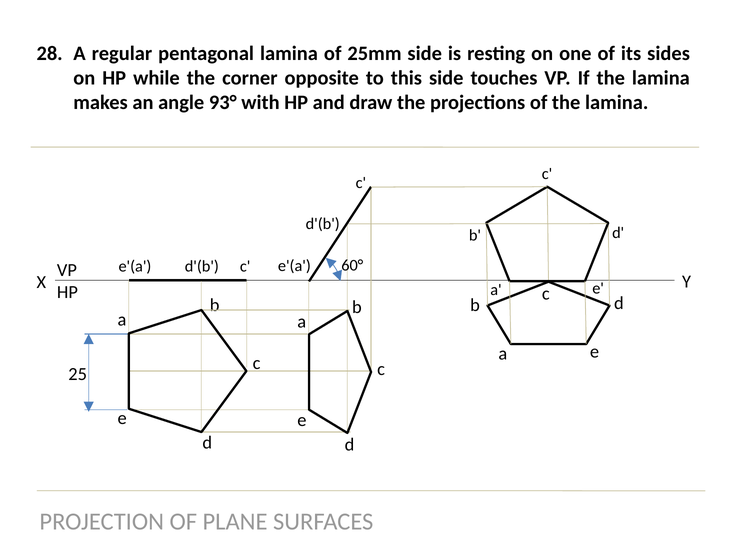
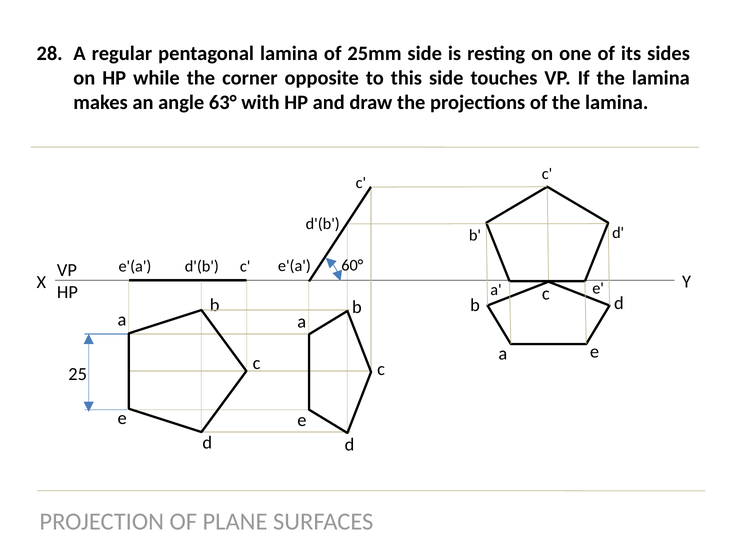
93°: 93° -> 63°
